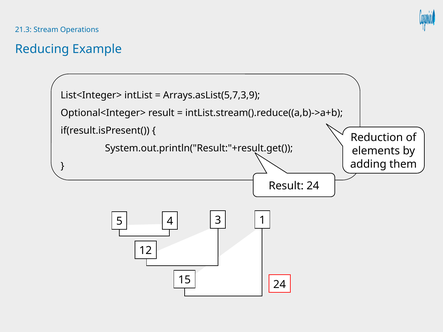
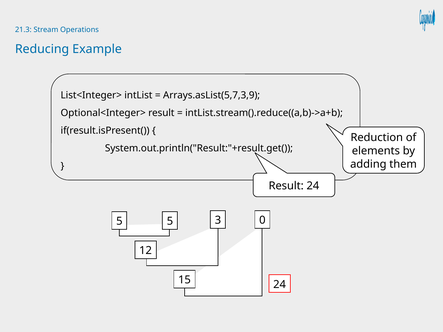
1: 1 -> 0
5 4: 4 -> 5
